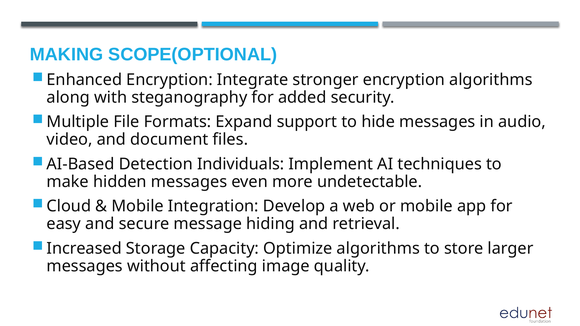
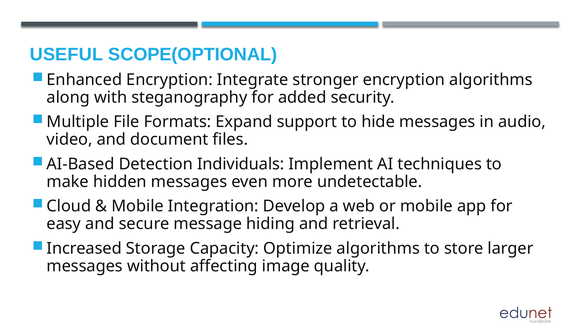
MAKING: MAKING -> USEFUL
